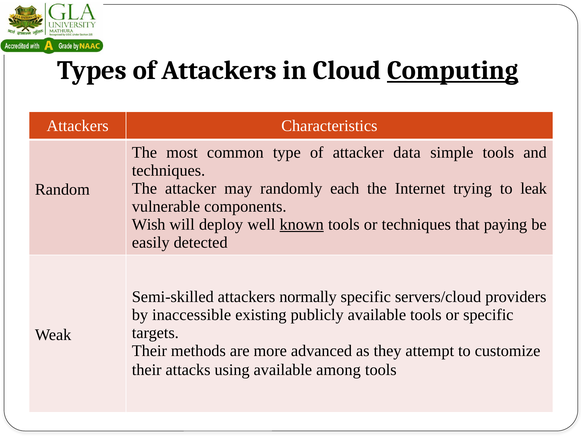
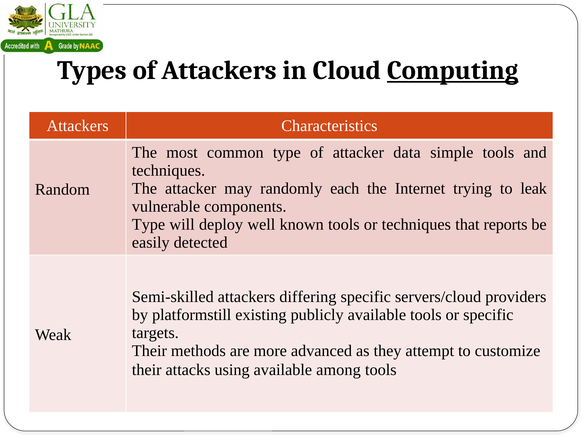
Wish at (149, 224): Wish -> Type
known underline: present -> none
paying: paying -> reports
normally: normally -> differing
inaccessible: inaccessible -> platformstill
